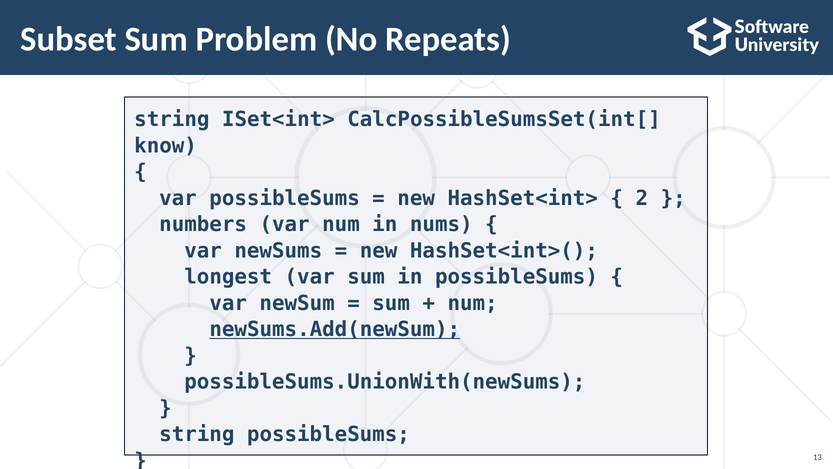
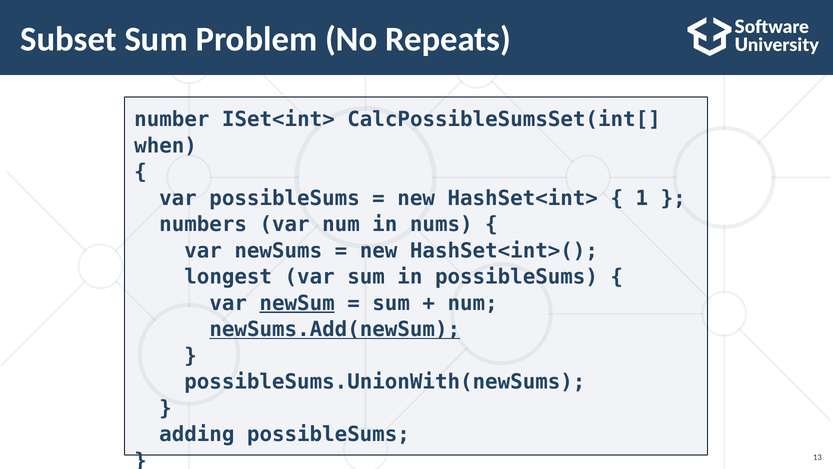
string at (172, 119): string -> number
know: know -> when
2: 2 -> 1
newSum underline: none -> present
string at (197, 434): string -> adding
